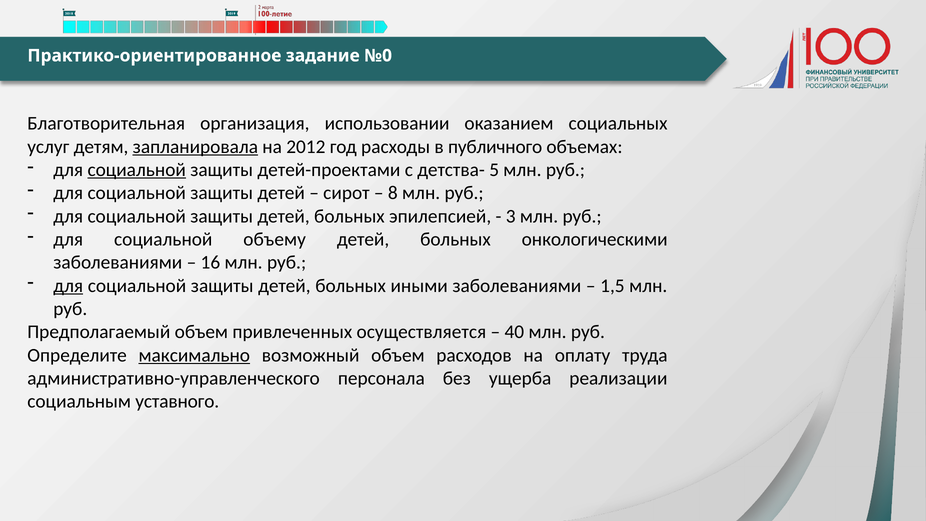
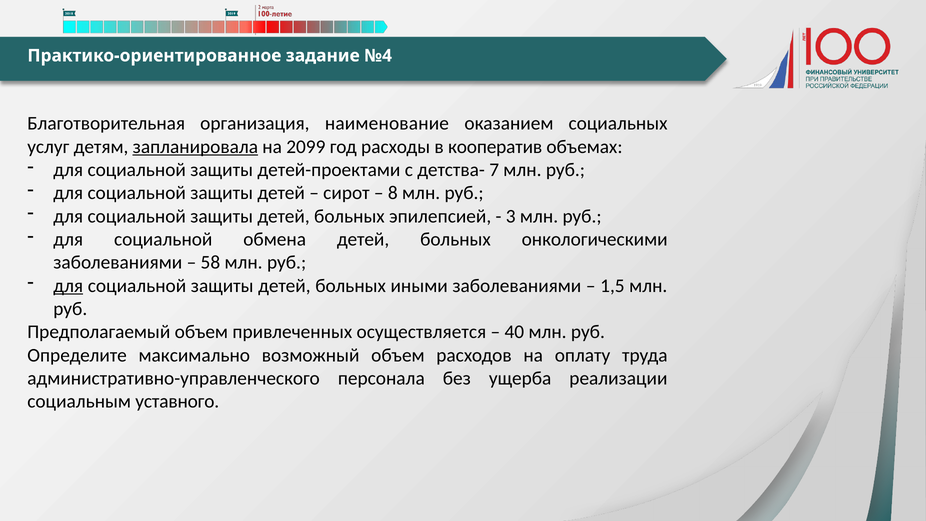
№0: №0 -> №4
использовании: использовании -> наименование
2012: 2012 -> 2099
публичного: публичного -> кооператив
социальной at (137, 170) underline: present -> none
5: 5 -> 7
объему: объему -> обмена
16: 16 -> 58
максимально underline: present -> none
